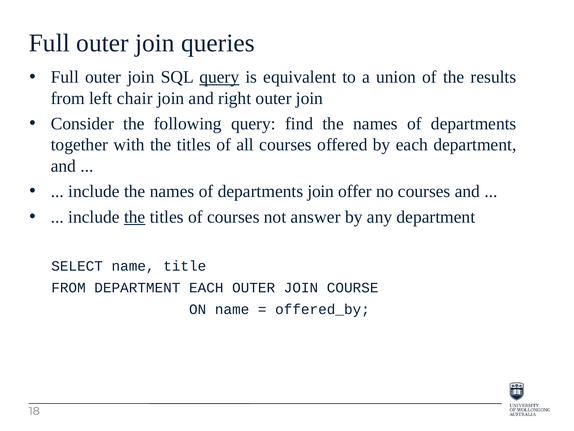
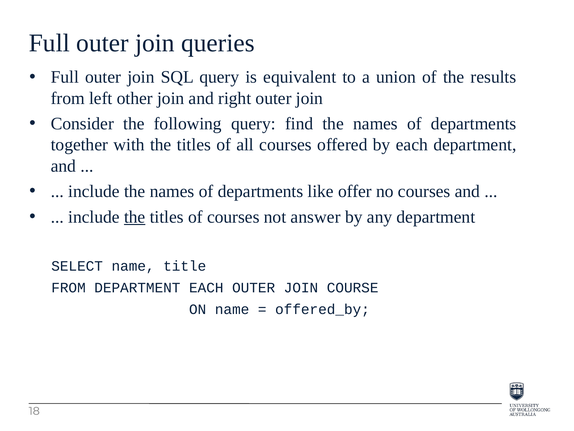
query at (219, 77) underline: present -> none
chair: chair -> other
departments join: join -> like
